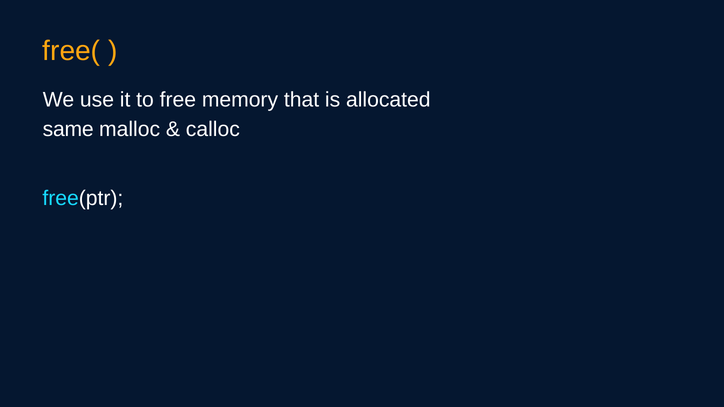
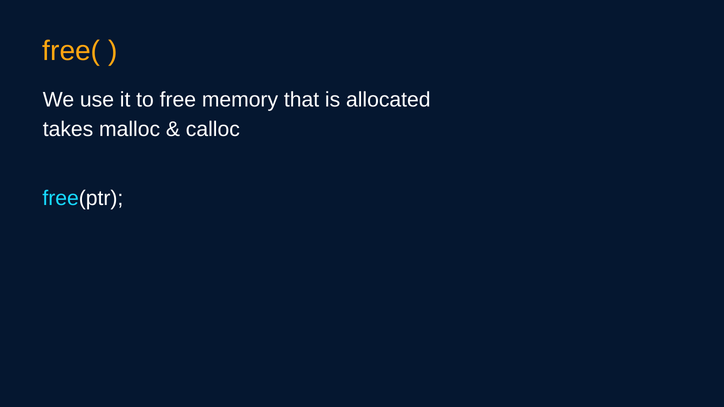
same: same -> takes
